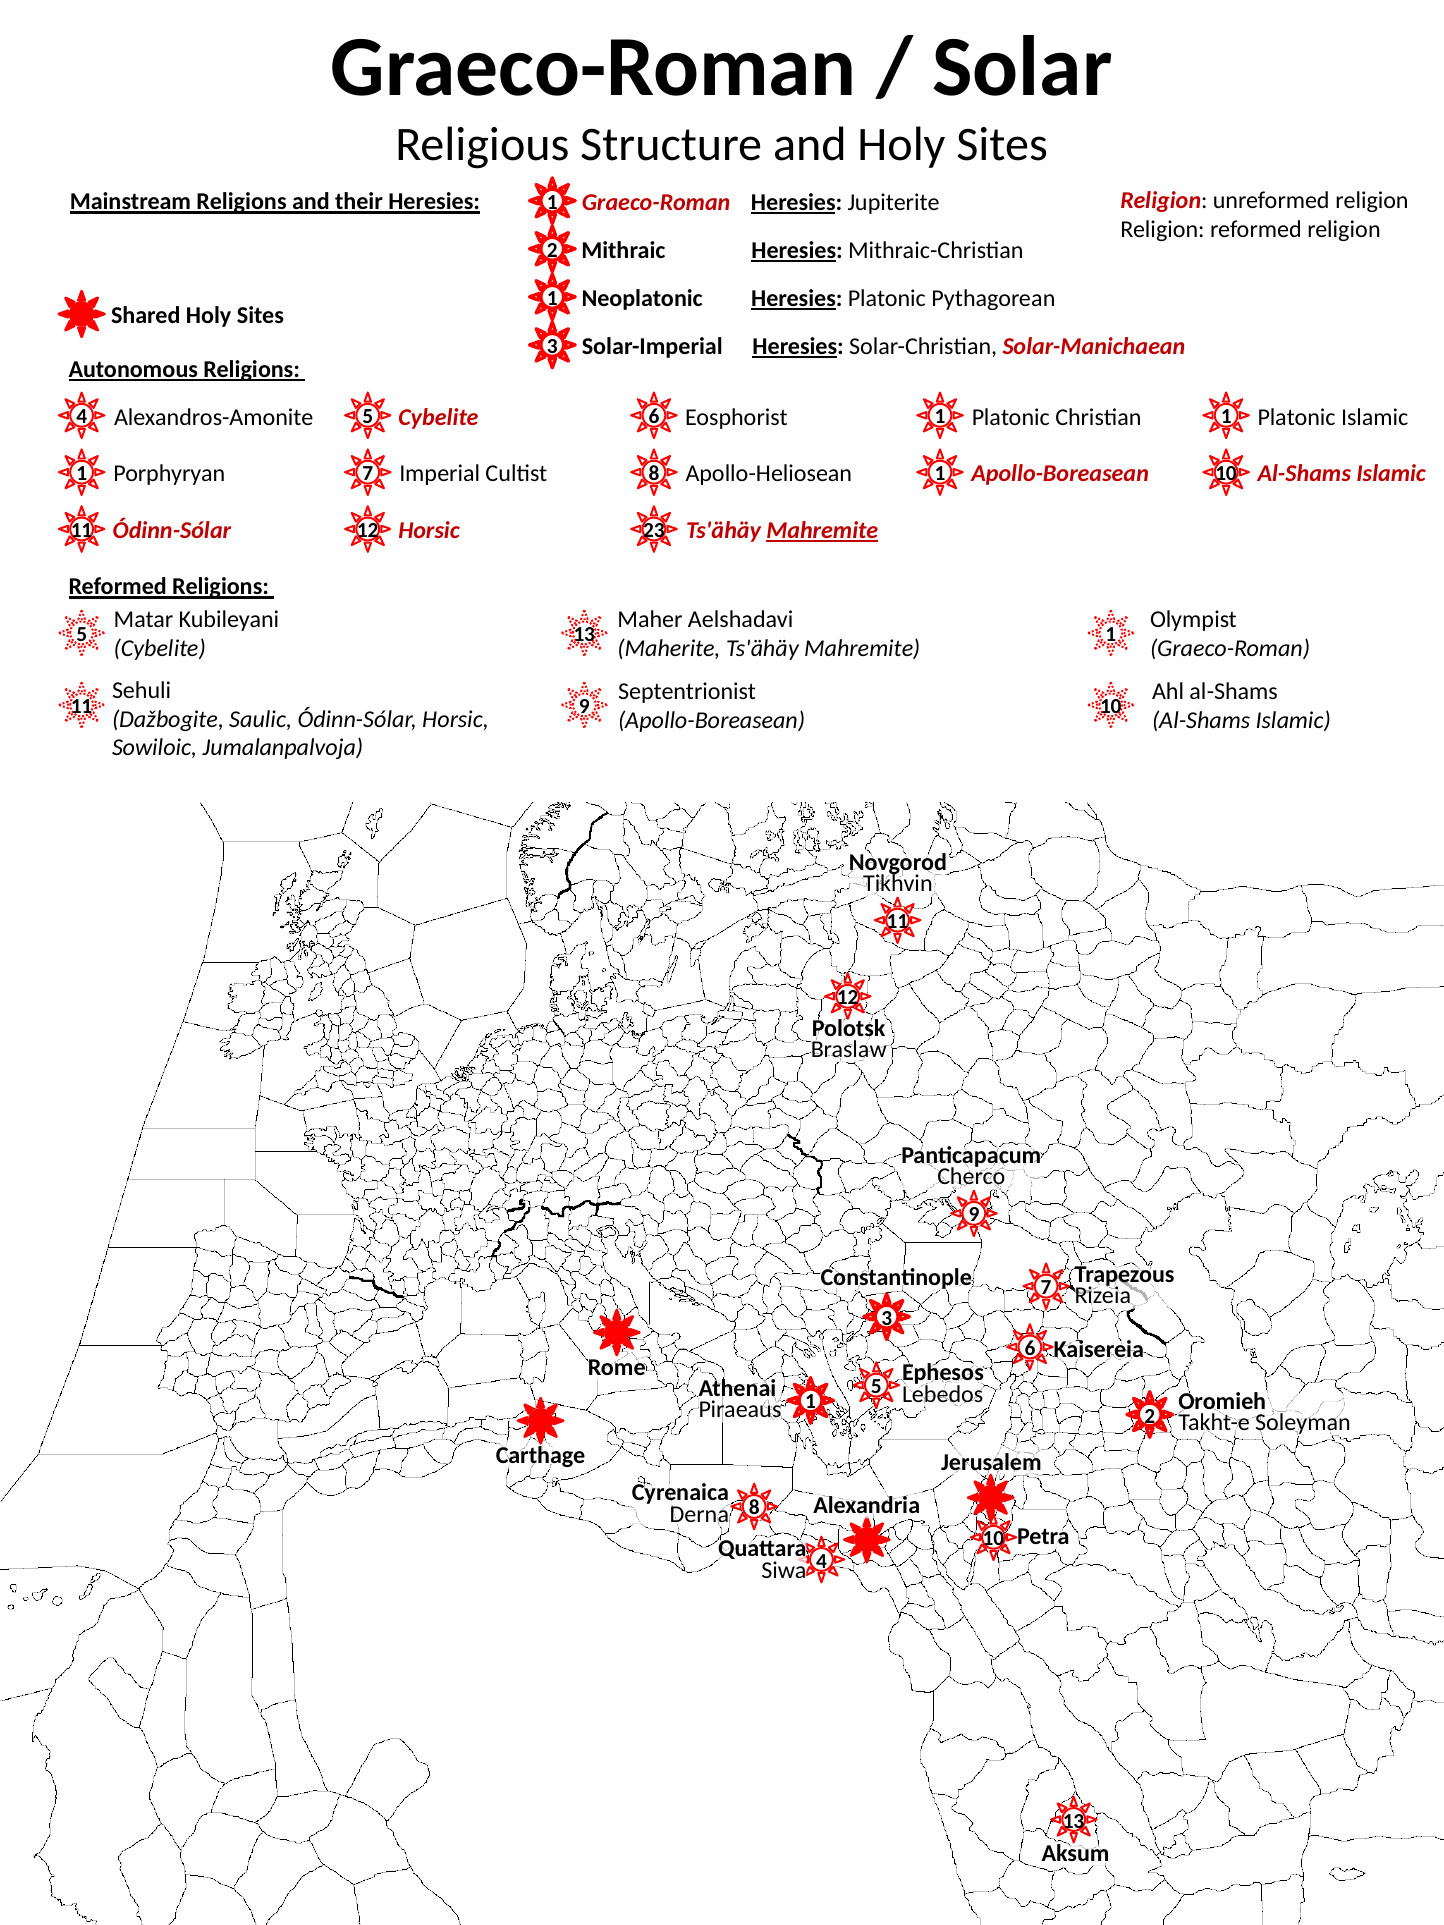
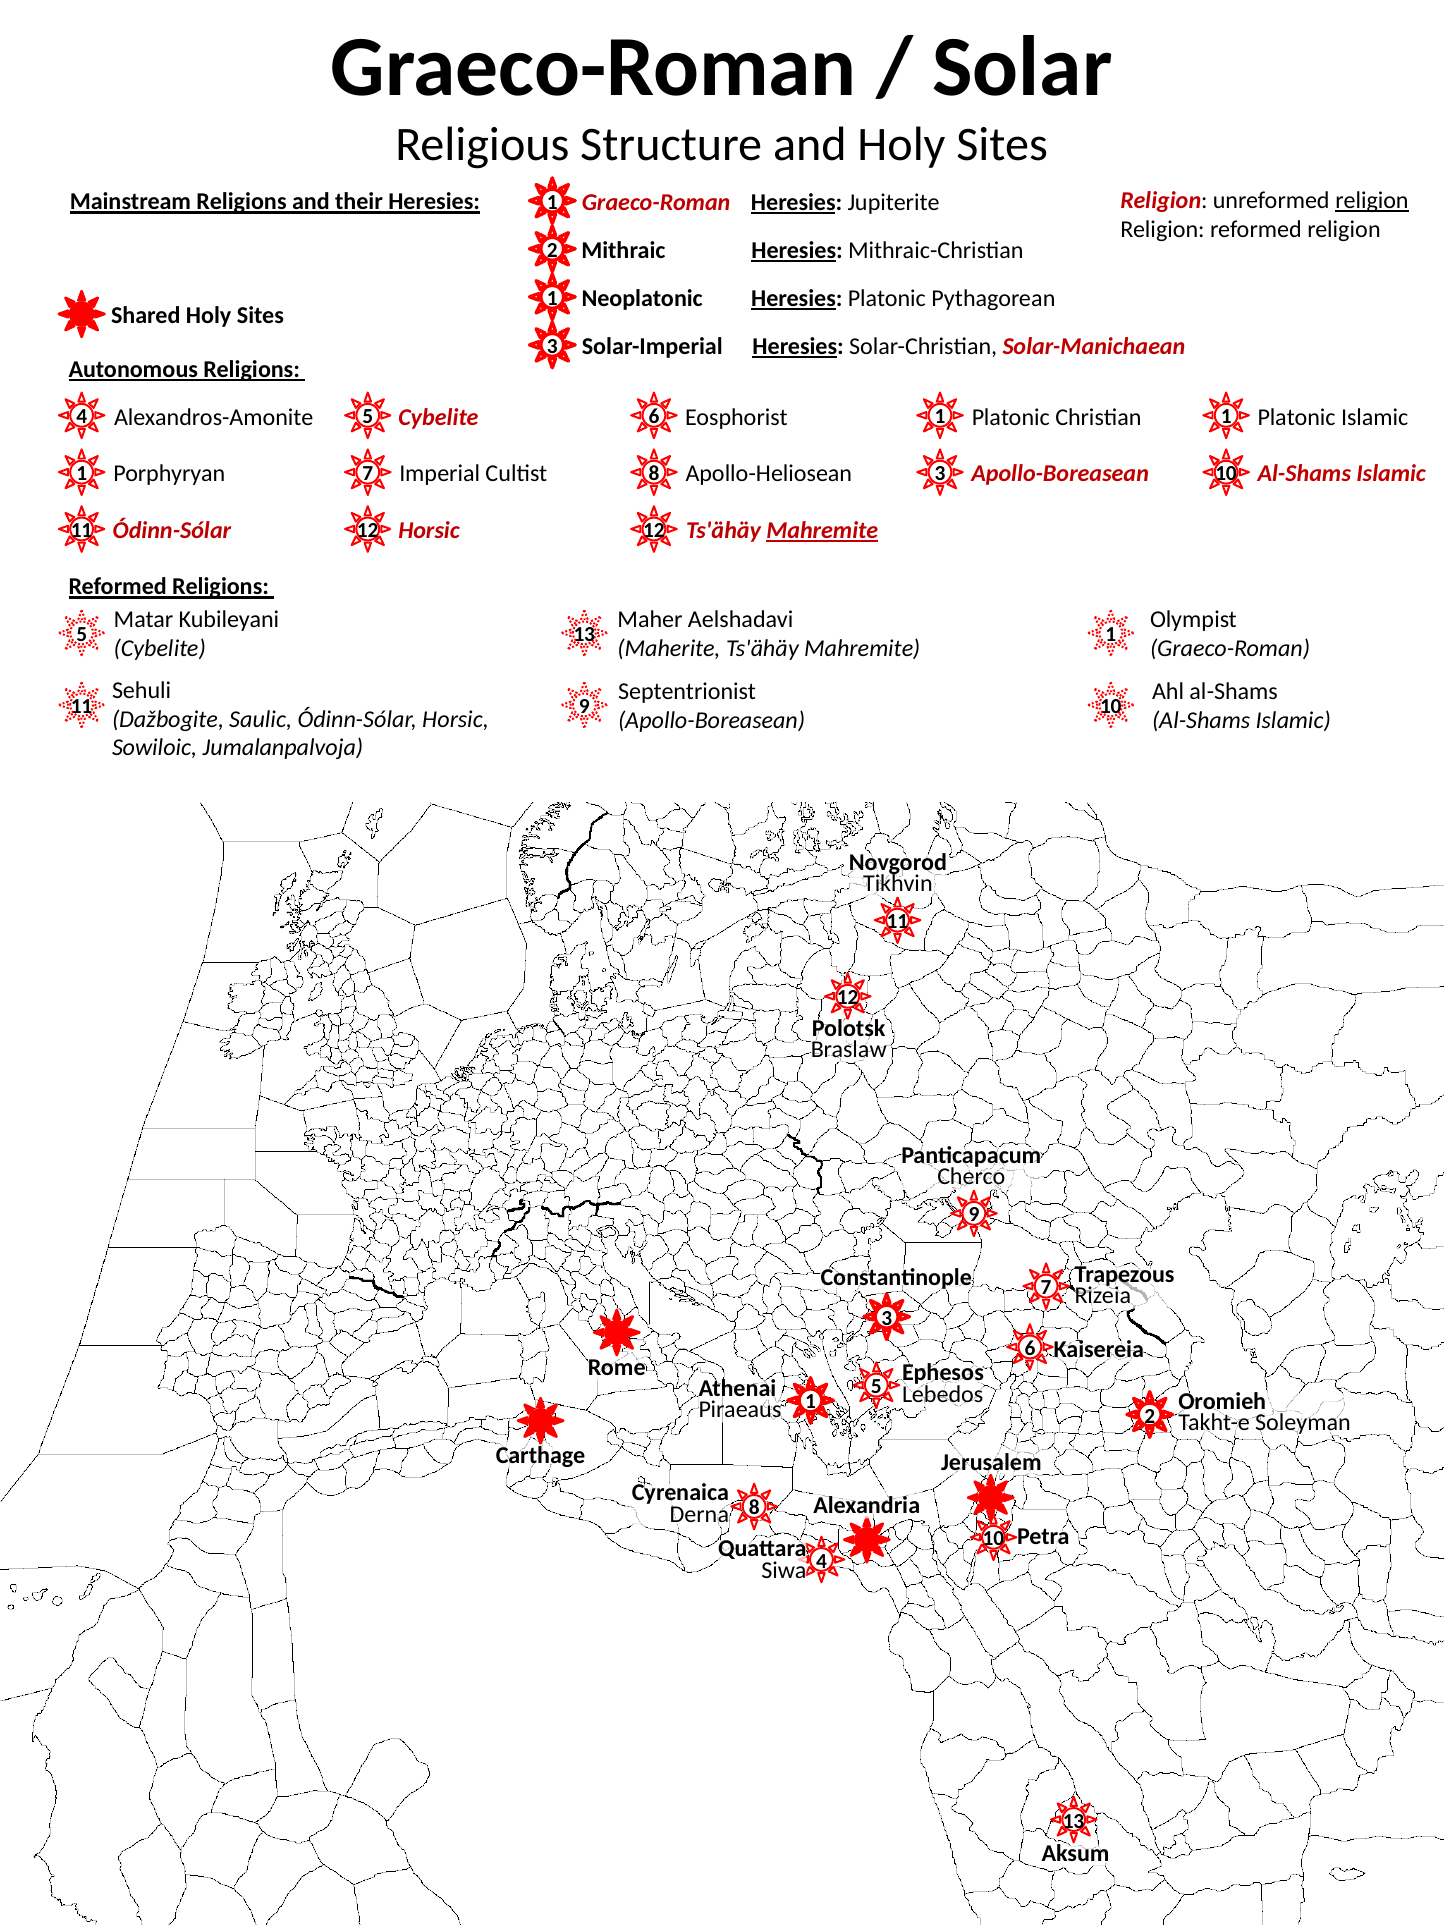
religion at (1372, 201) underline: none -> present
Apollo-Heliosean 1: 1 -> 3
12 23: 23 -> 12
